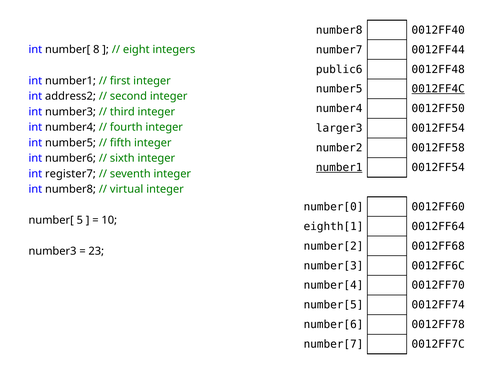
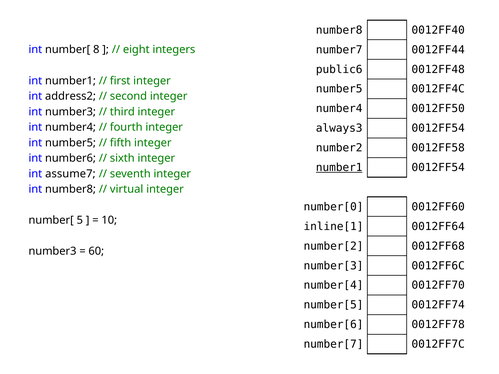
0012FF4C underline: present -> none
larger3: larger3 -> always3
register7: register7 -> assume7
eighth[1: eighth[1 -> inline[1
23: 23 -> 60
